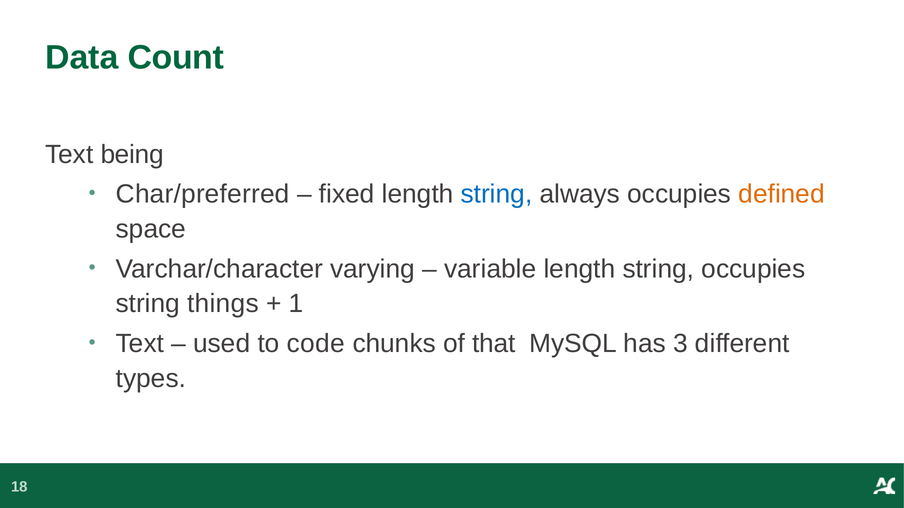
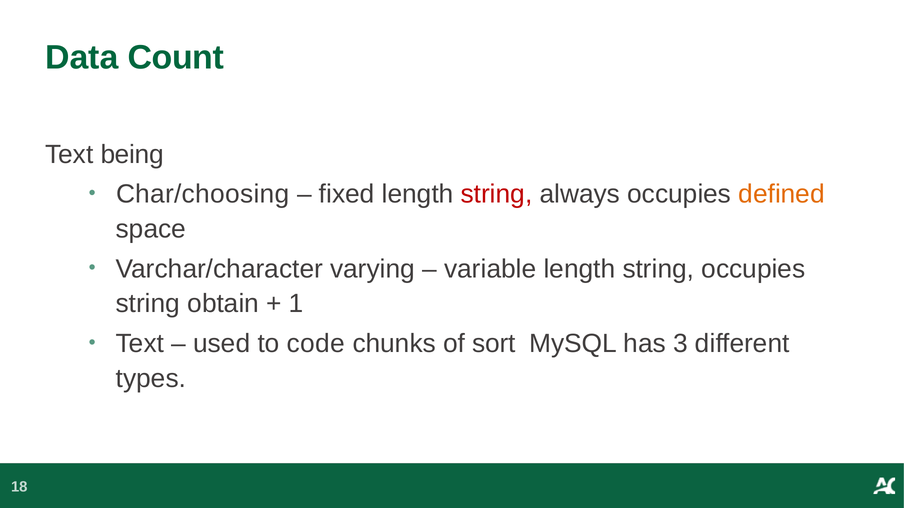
Char/preferred: Char/preferred -> Char/choosing
string at (497, 194) colour: blue -> red
things: things -> obtain
that: that -> sort
